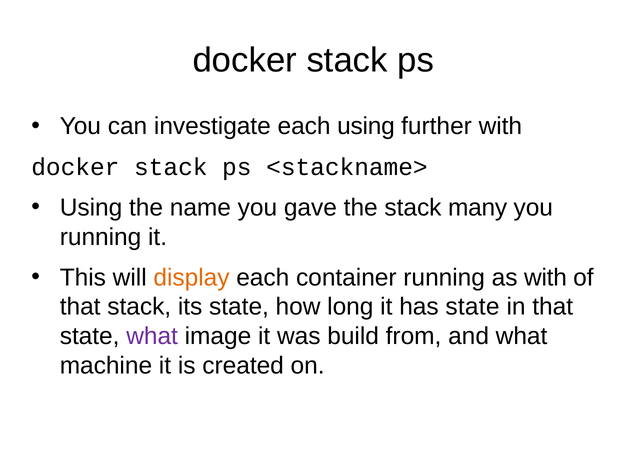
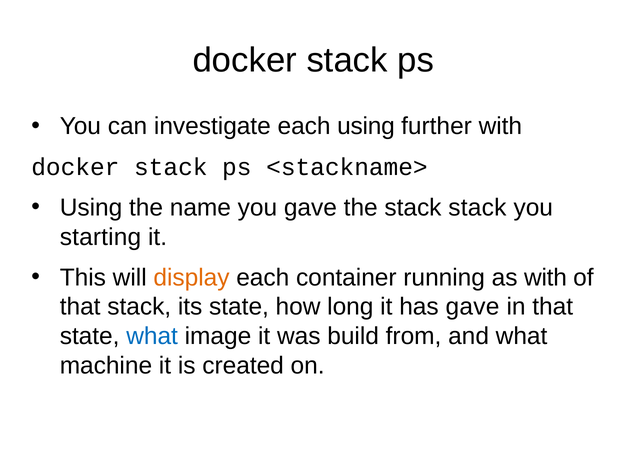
stack many: many -> stack
running at (101, 237): running -> starting
has state: state -> gave
what at (152, 336) colour: purple -> blue
